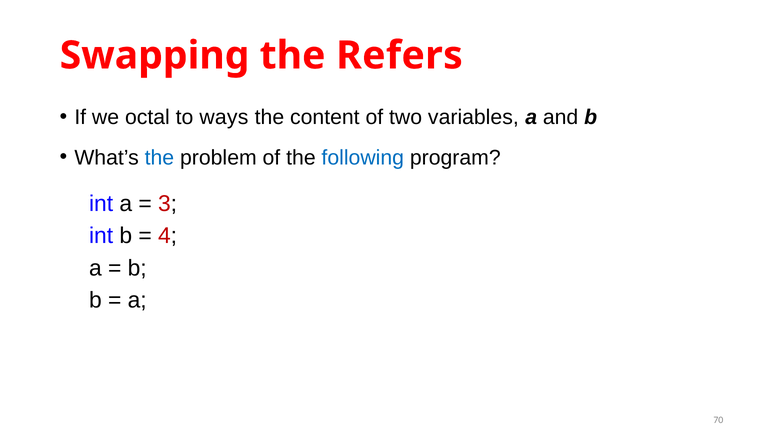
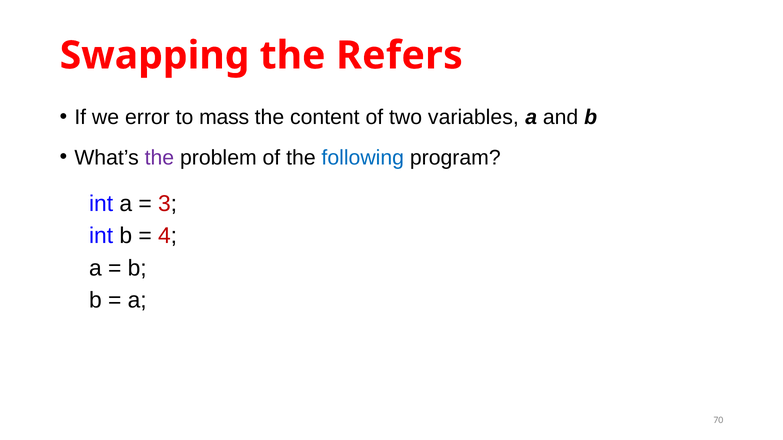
octal: octal -> error
ways: ways -> mass
the at (159, 158) colour: blue -> purple
